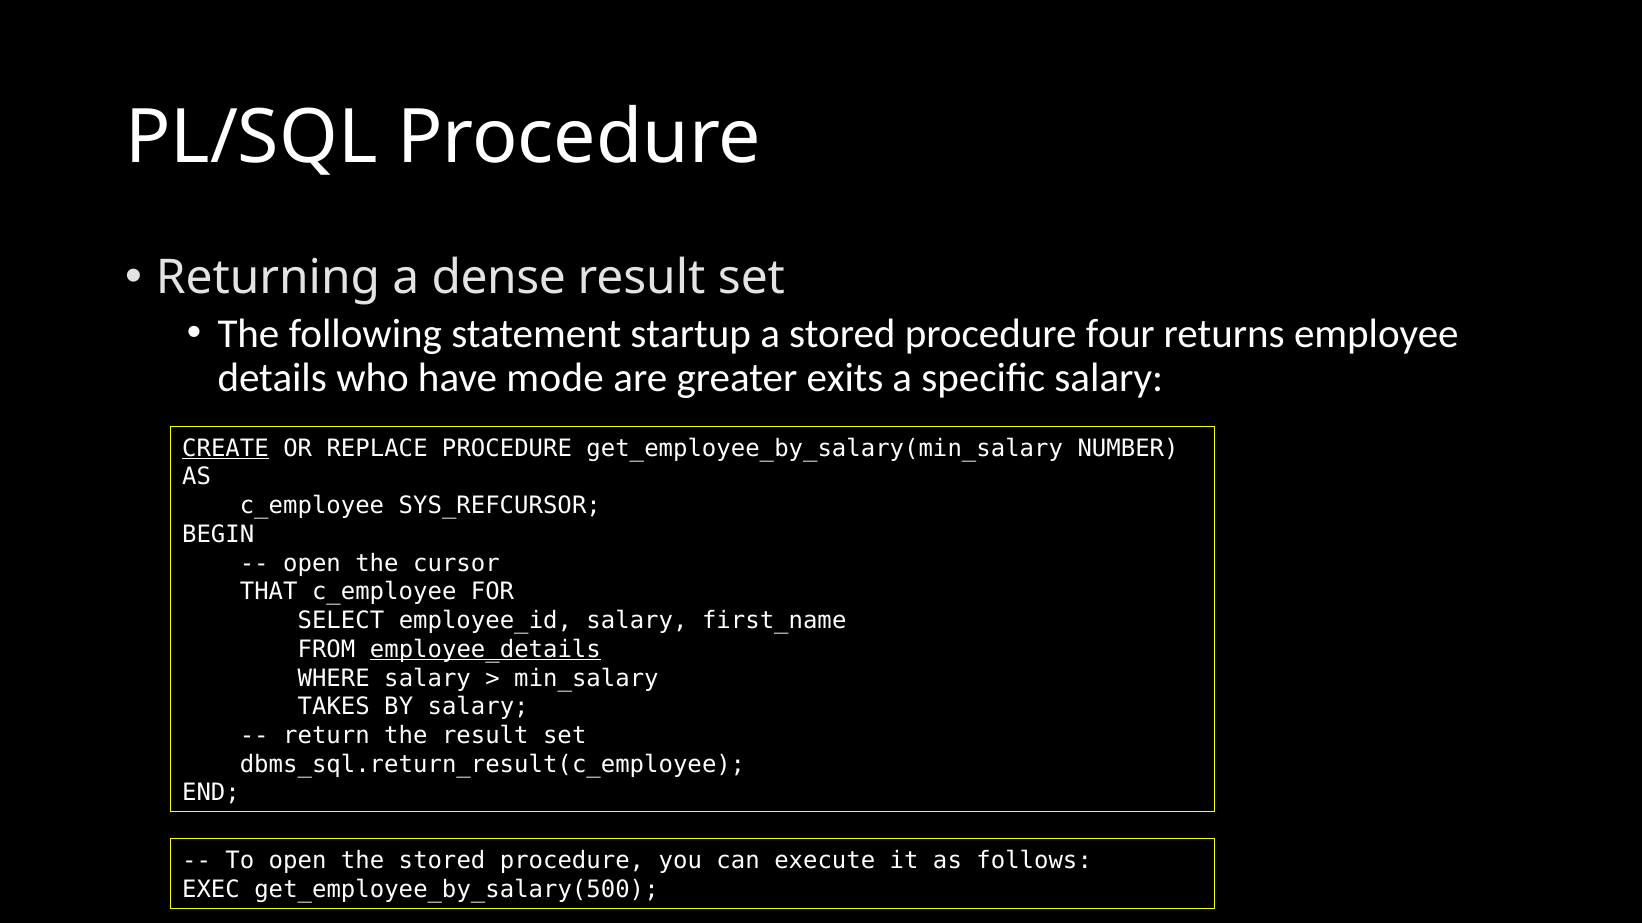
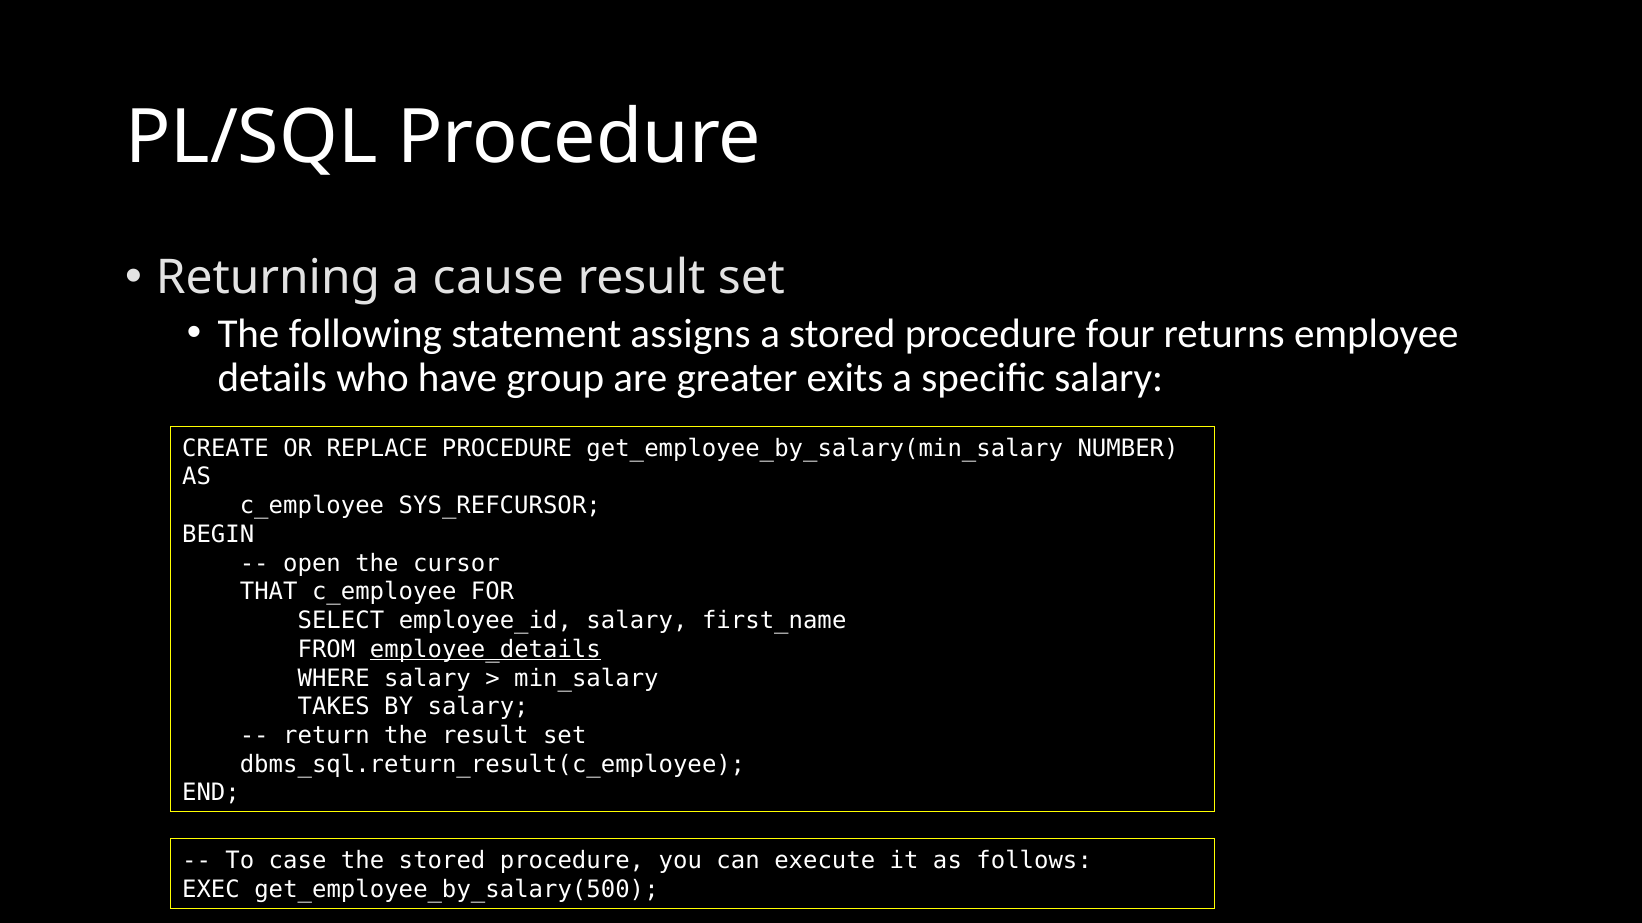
dense: dense -> cause
startup: startup -> assigns
mode: mode -> group
CREATE underline: present -> none
To open: open -> case
